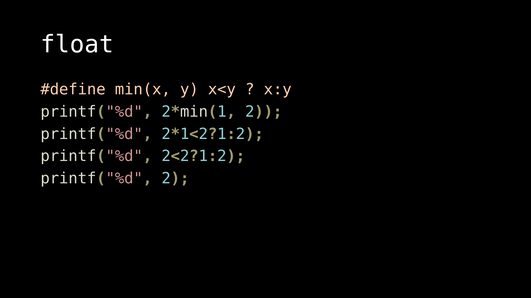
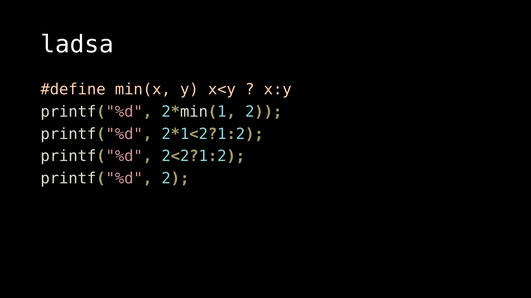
float: float -> ladsa
